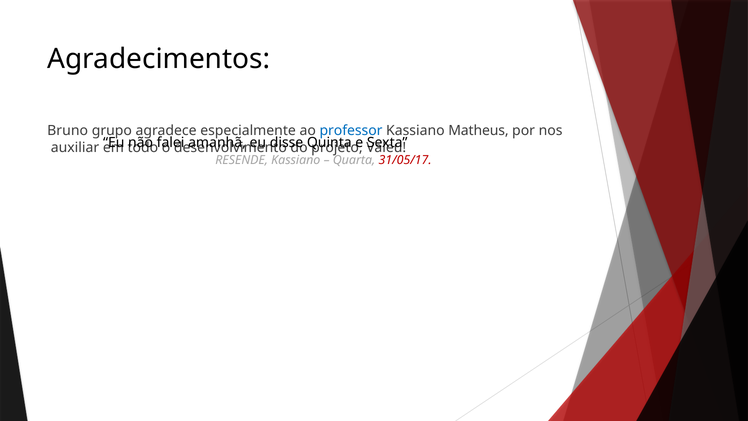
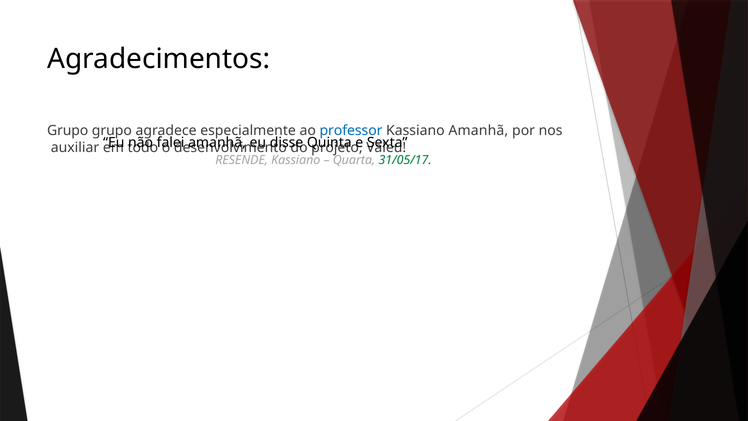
Bruno at (68, 131): Bruno -> Grupo
Kassiano Matheus: Matheus -> Amanhã
31/05/17 colour: red -> green
